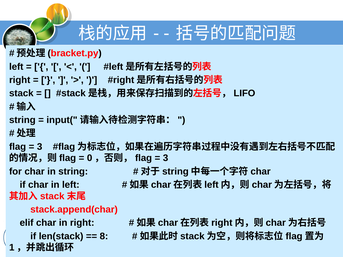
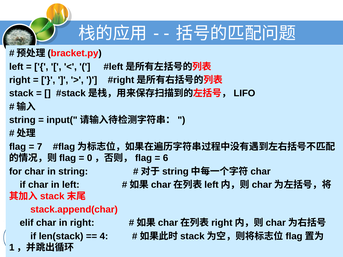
3 at (40, 147): 3 -> 7
3 at (166, 158): 3 -> 6
8: 8 -> 4
